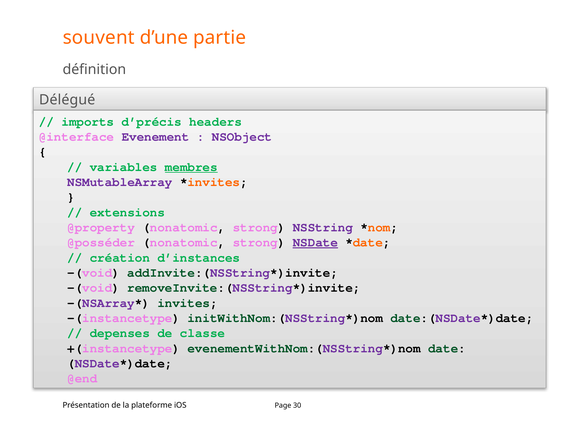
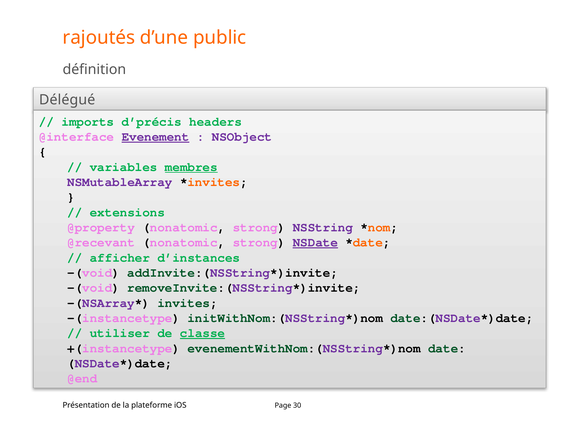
souvent: souvent -> rajoutés
partie: partie -> public
Evenement underline: none -> present
@posséder: @posséder -> @recevant
création: création -> afficher
depenses: depenses -> utiliser
classe underline: none -> present
